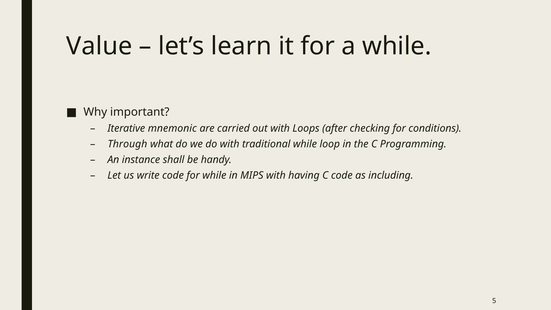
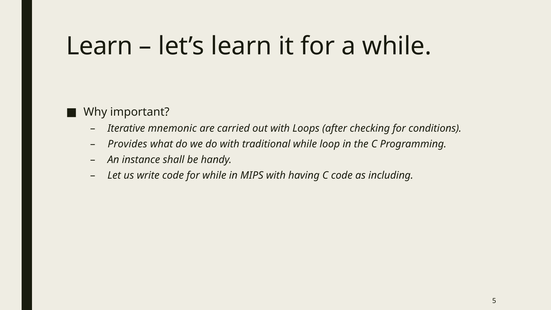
Value at (99, 46): Value -> Learn
Through: Through -> Provides
